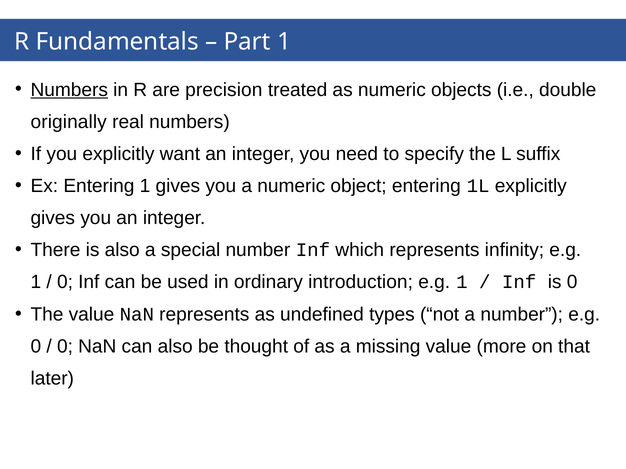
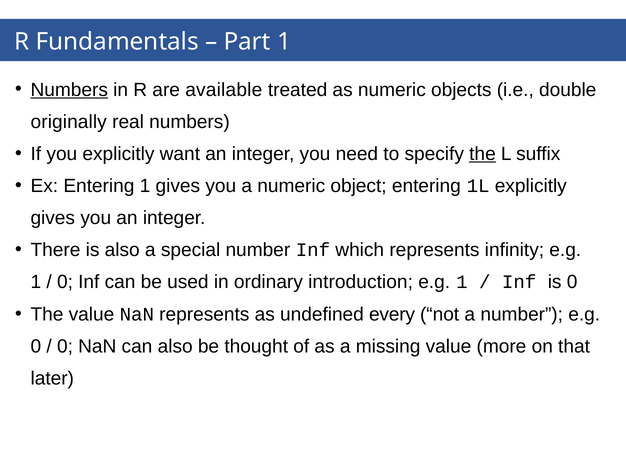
precision: precision -> available
the at (482, 154) underline: none -> present
types: types -> every
